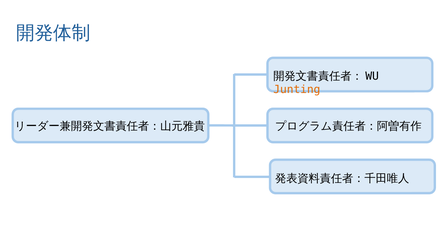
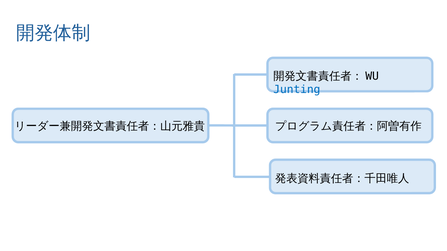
Junting colour: orange -> blue
